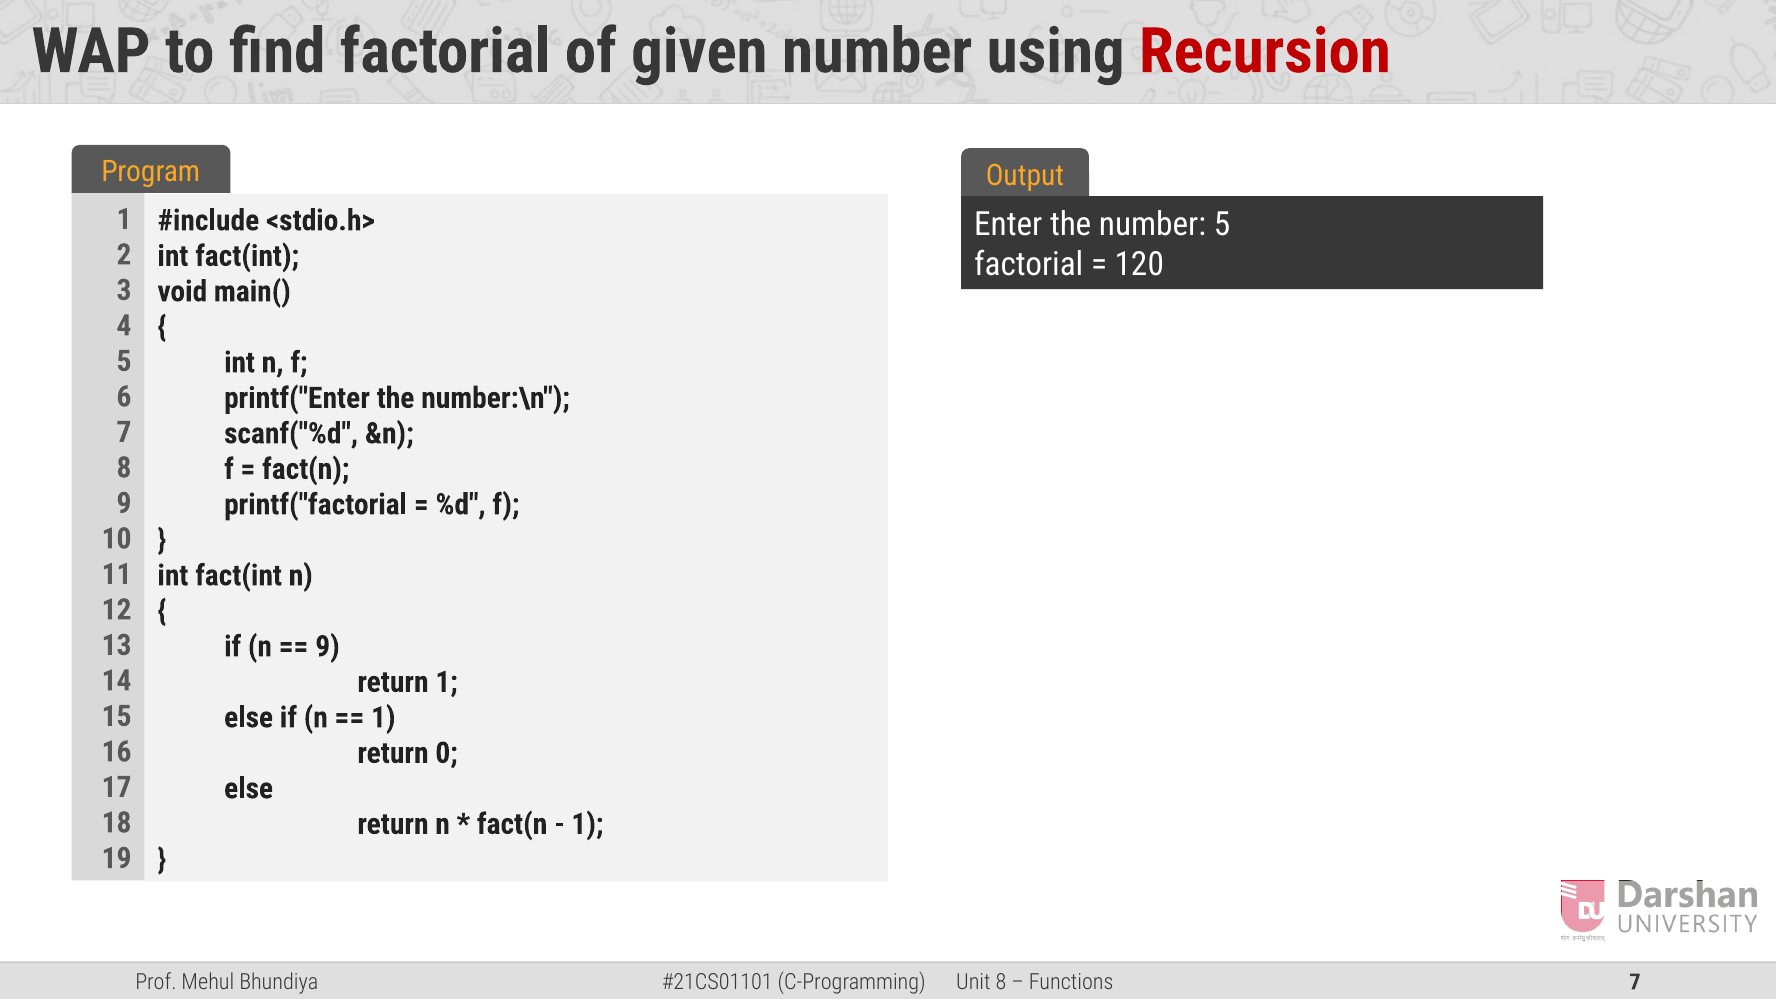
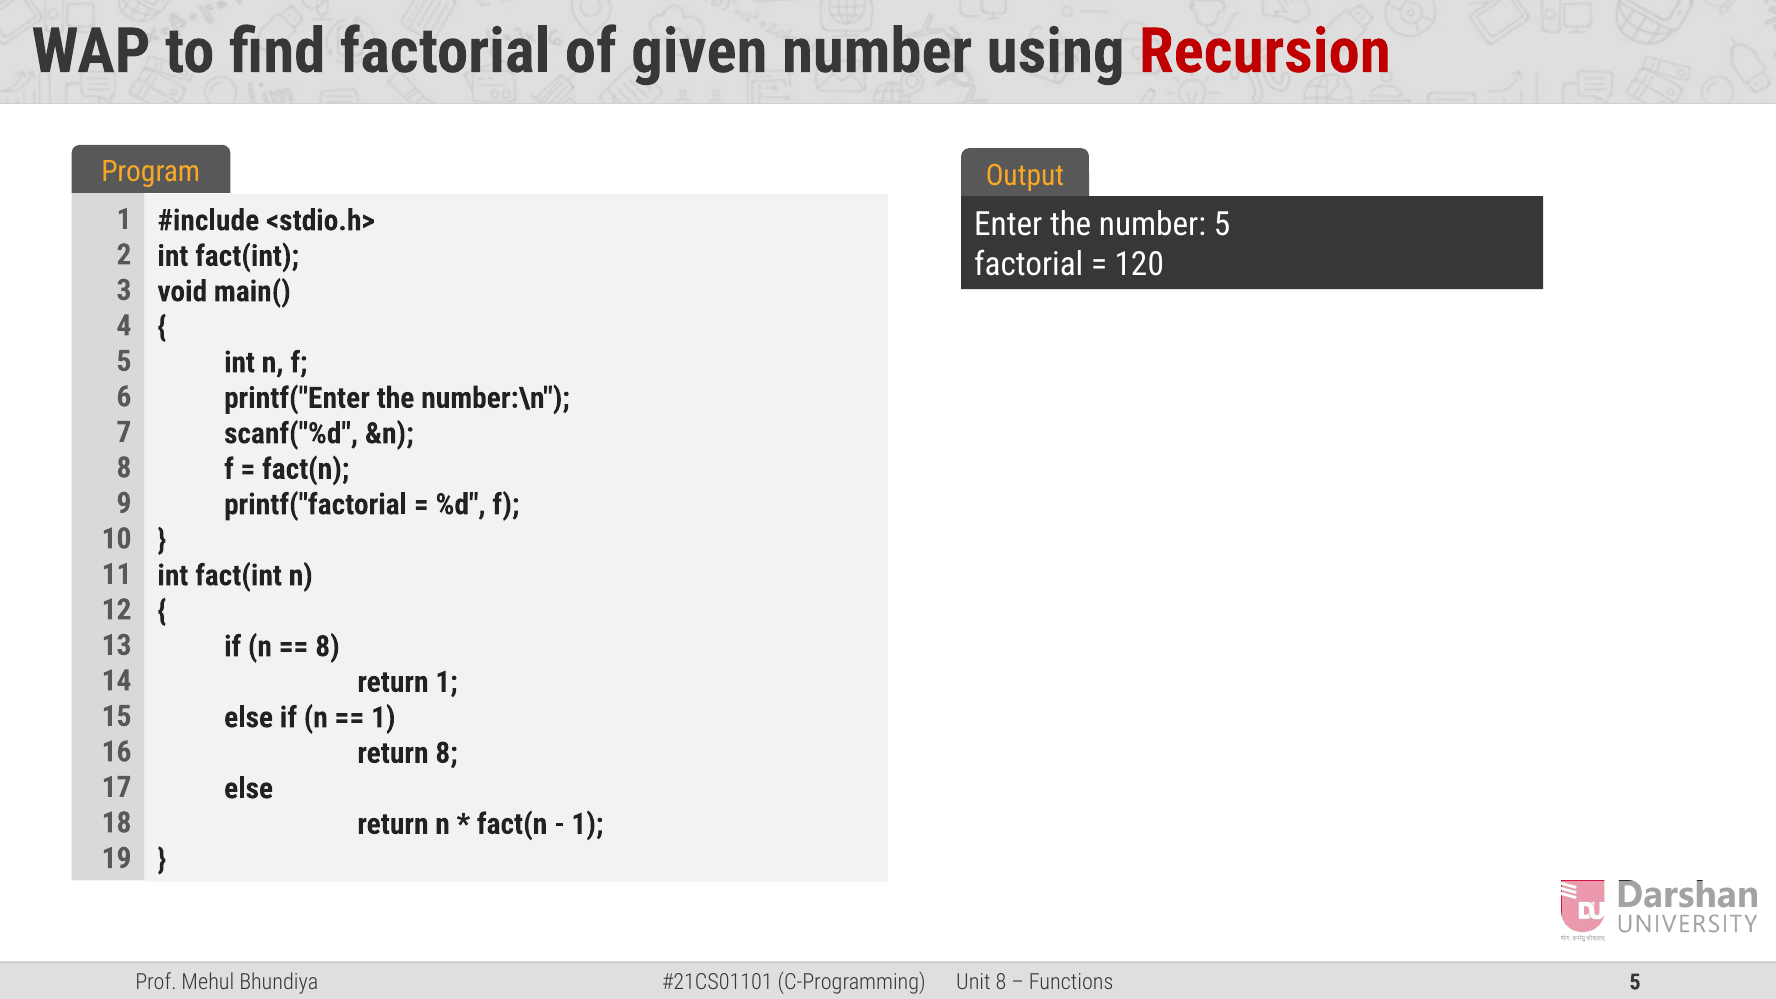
9 at (327, 647): 9 -> 8
return 0: 0 -> 8
7 at (1635, 982): 7 -> 5
